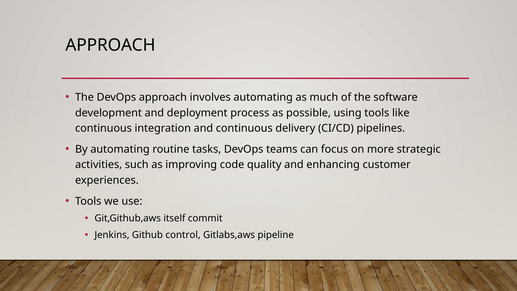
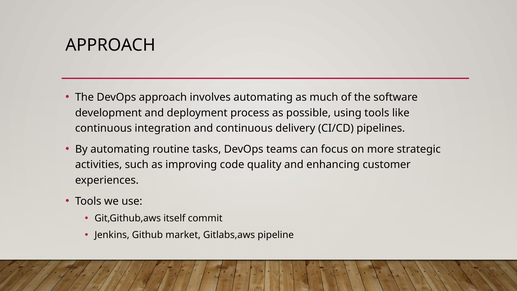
control: control -> market
